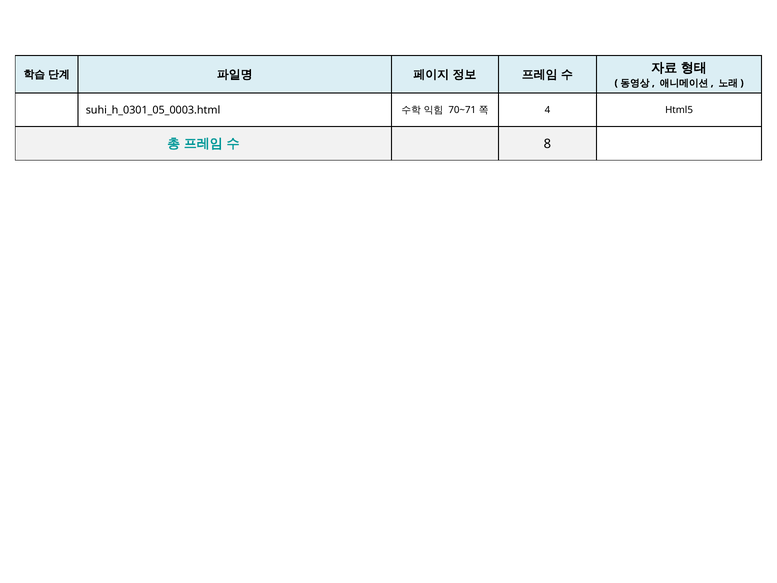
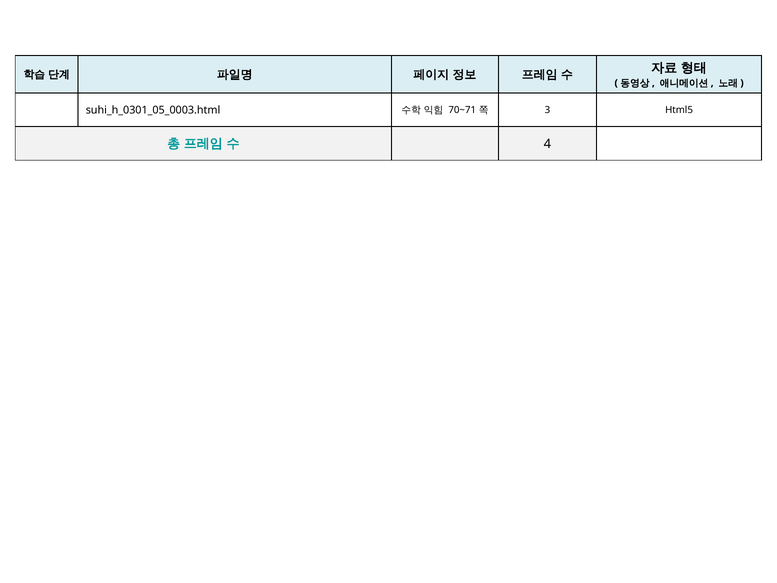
4: 4 -> 3
8: 8 -> 4
